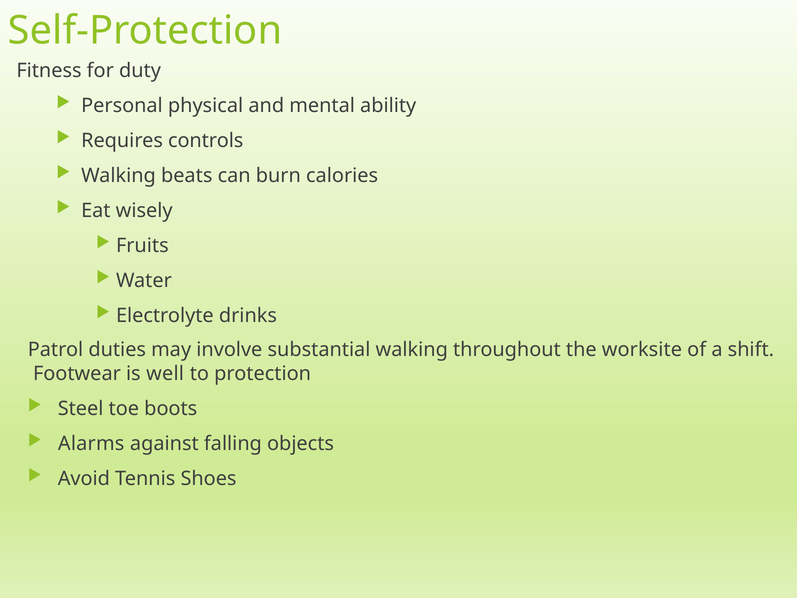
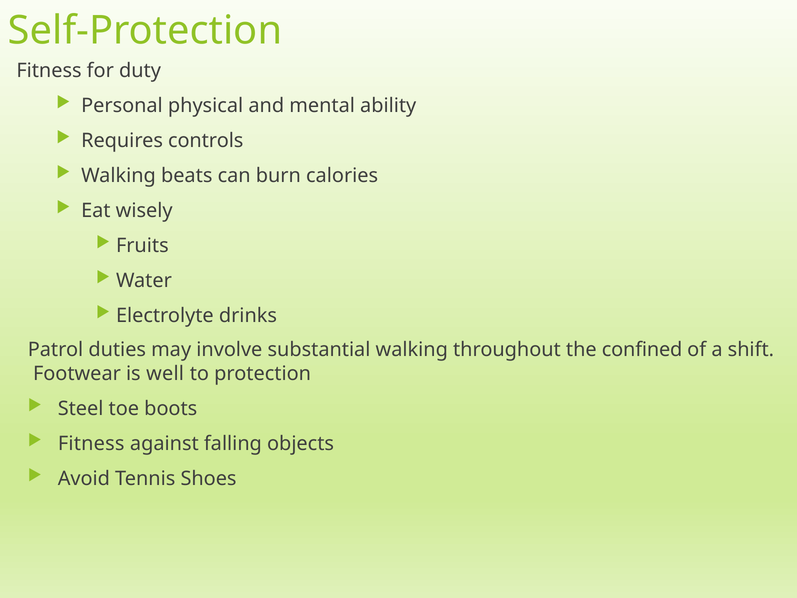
worksite: worksite -> confined
Alarms at (91, 443): Alarms -> Fitness
